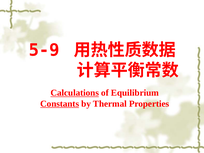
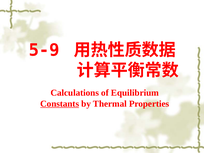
Calculations underline: present -> none
